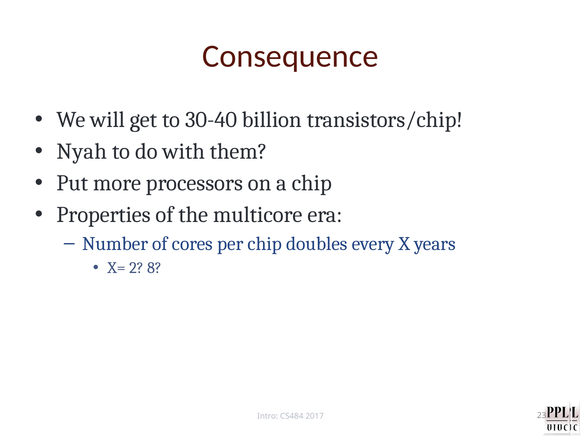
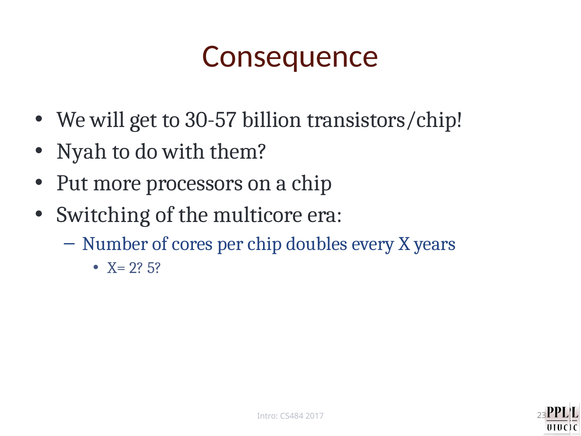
30-40: 30-40 -> 30-57
Properties: Properties -> Switching
8: 8 -> 5
